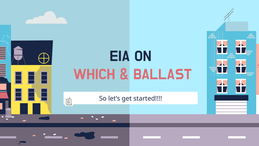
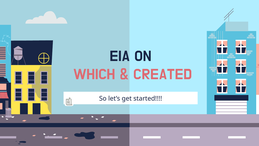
BALLAST: BALLAST -> CREATED
